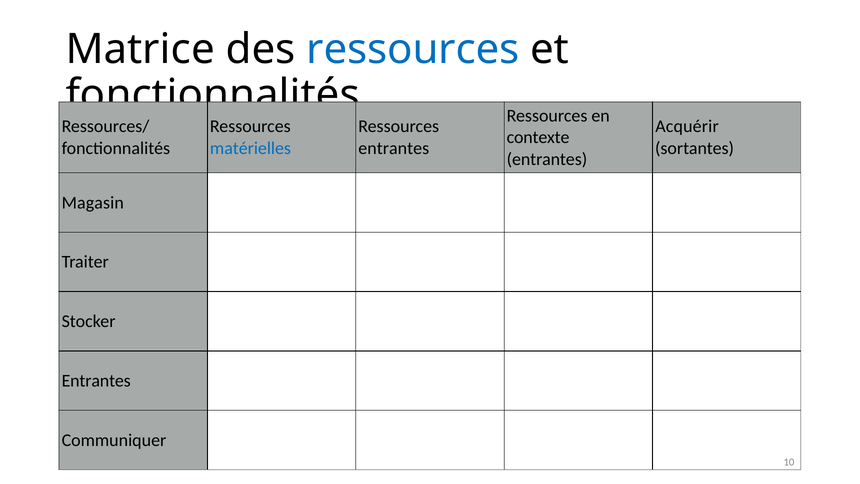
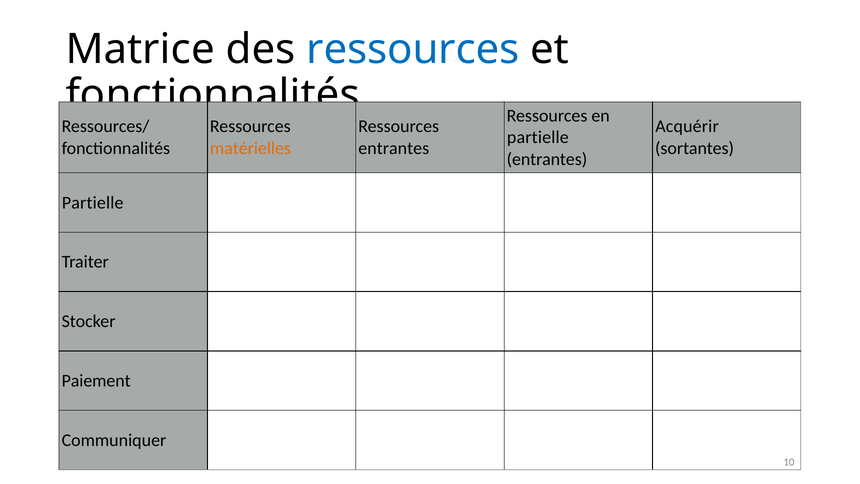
contexte at (538, 137): contexte -> partielle
matérielles colour: blue -> orange
Magasin at (93, 203): Magasin -> Partielle
Entrantes at (96, 381): Entrantes -> Paiement
